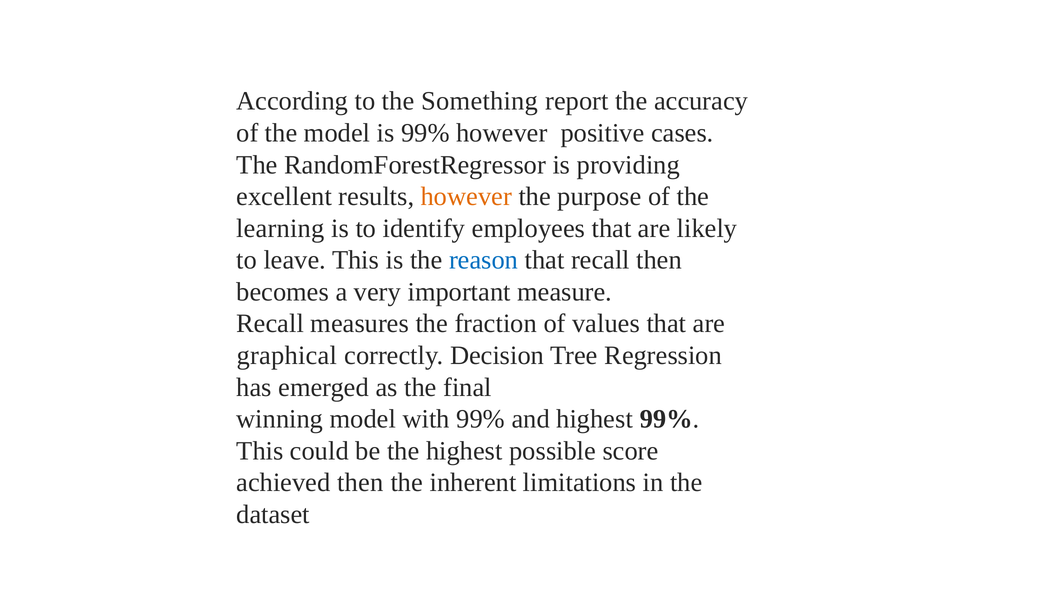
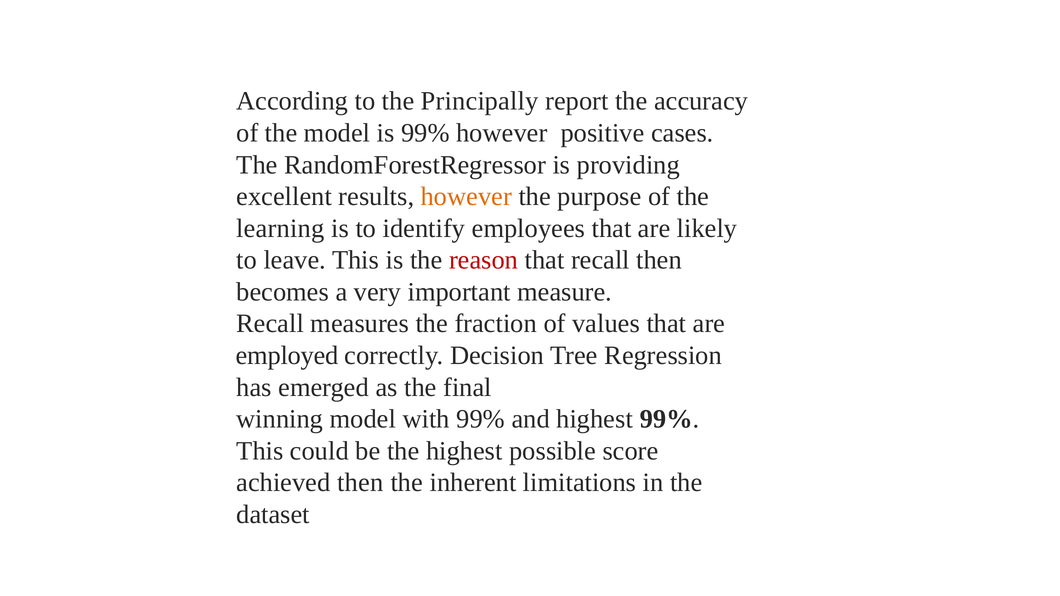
Something: Something -> Principally
reason colour: blue -> red
graphical: graphical -> employed
